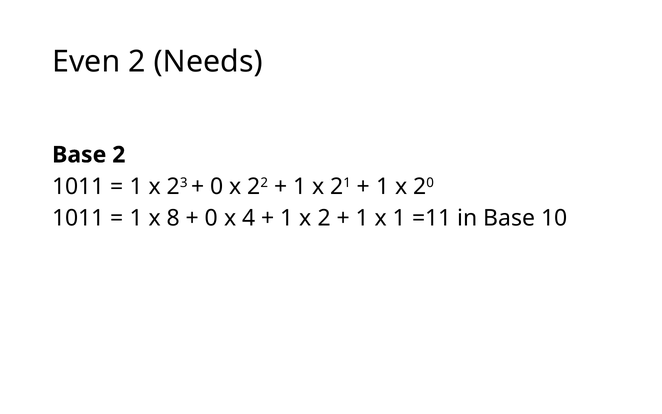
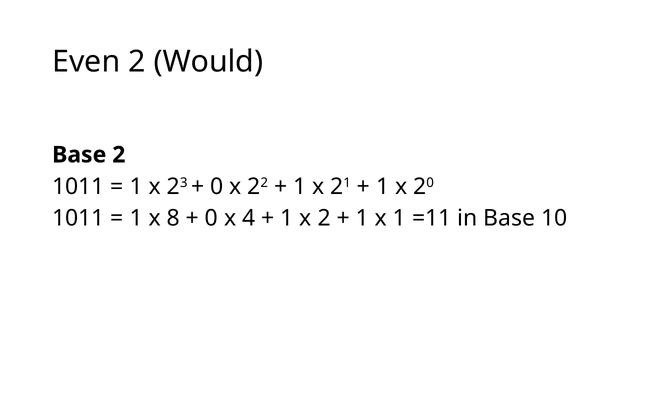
Needs: Needs -> Would
